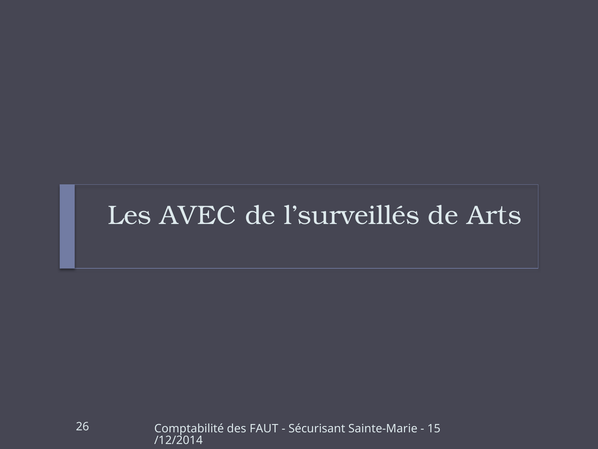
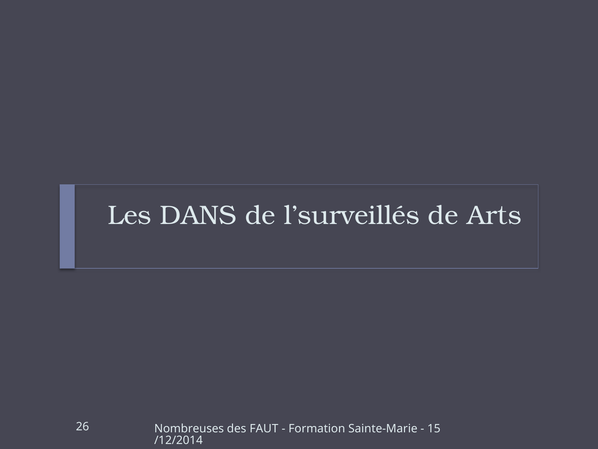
AVEC: AVEC -> DANS
Comptabilité: Comptabilité -> Nombreuses
Sécurisant: Sécurisant -> Formation
